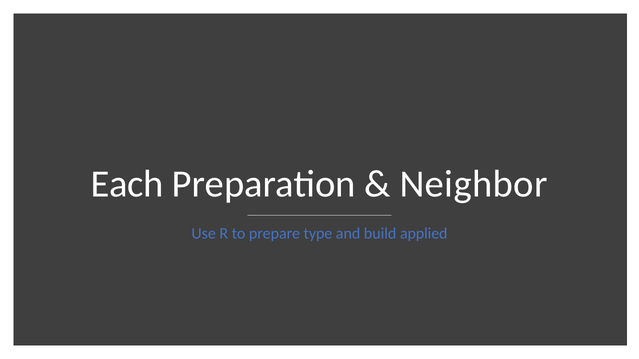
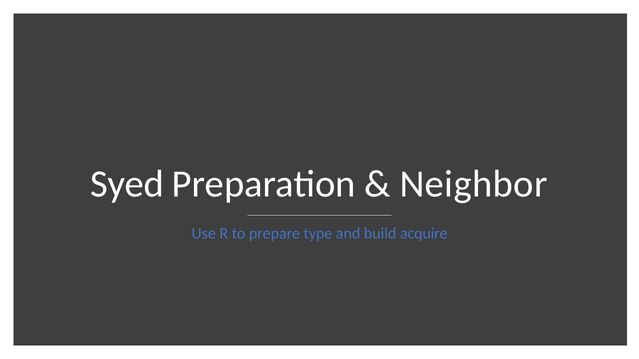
Each: Each -> Syed
applied: applied -> acquire
